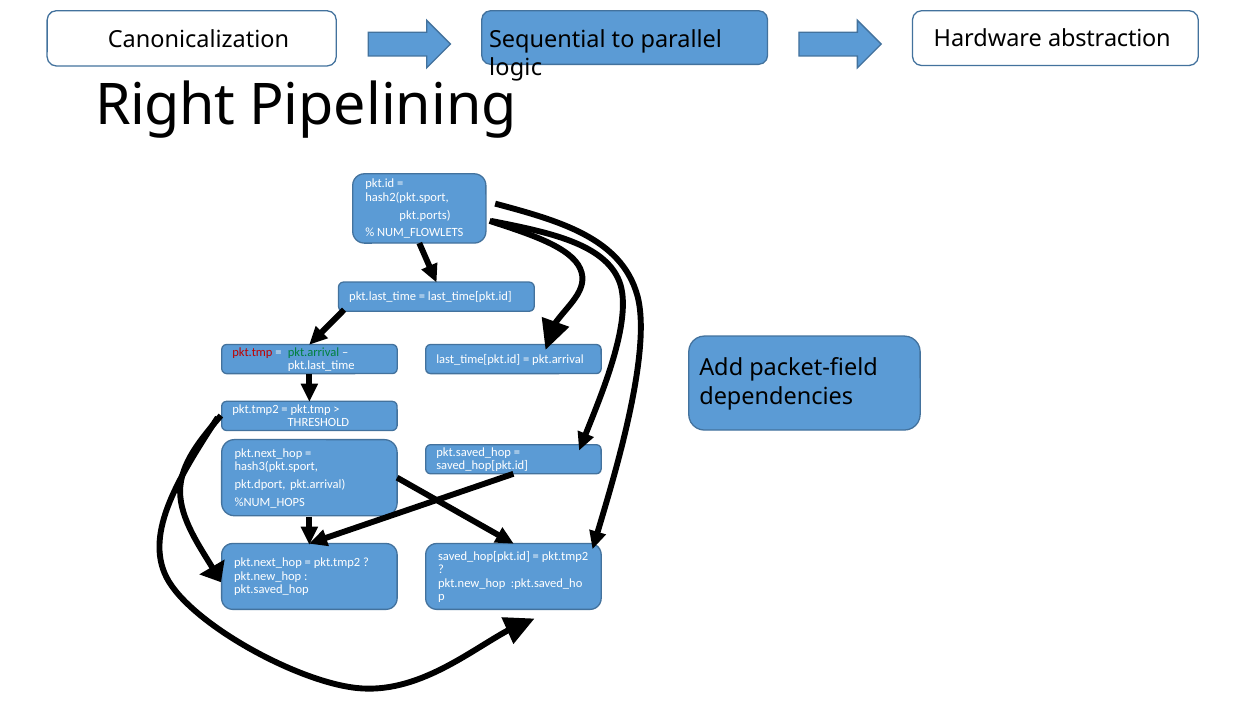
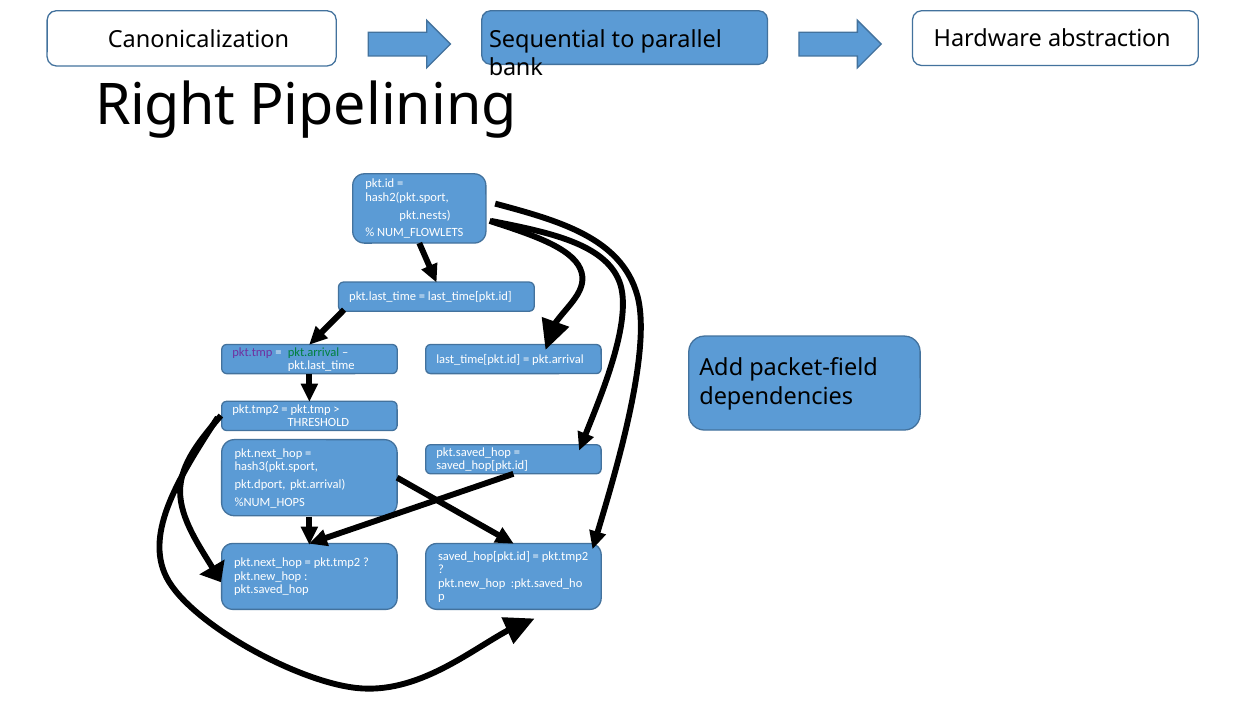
logic: logic -> bank
pkt.ports: pkt.ports -> pkt.nests
pkt.tmp at (252, 352) colour: red -> purple
